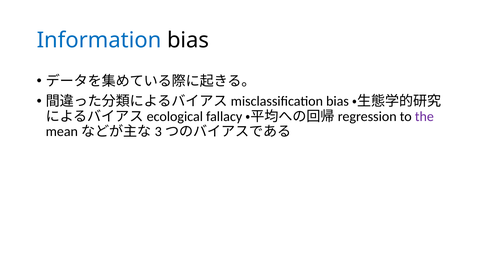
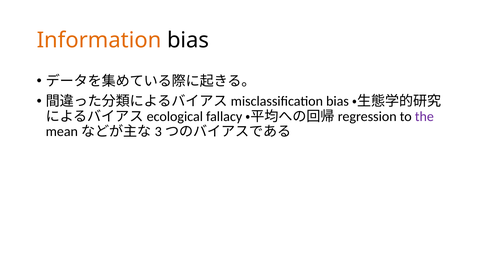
Information colour: blue -> orange
